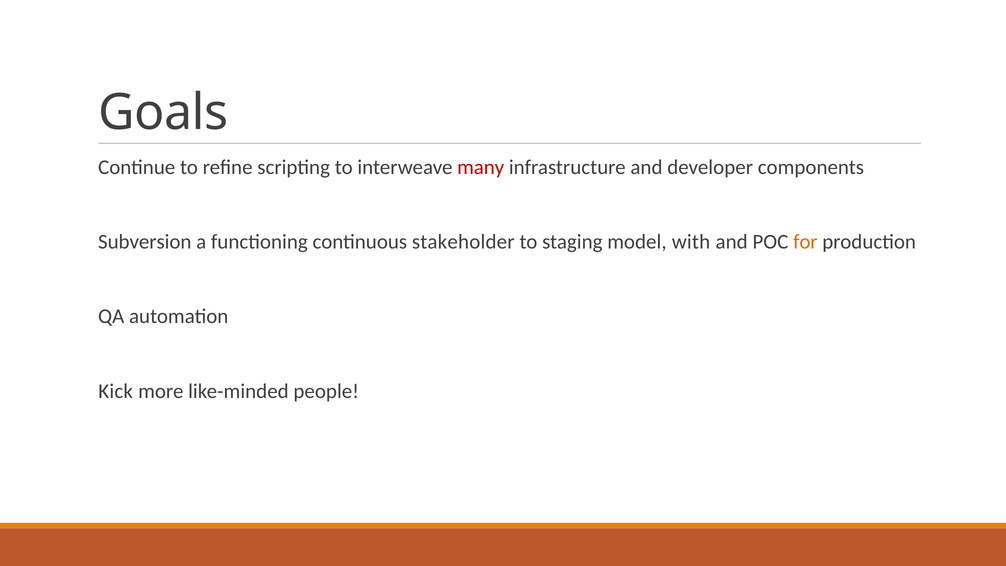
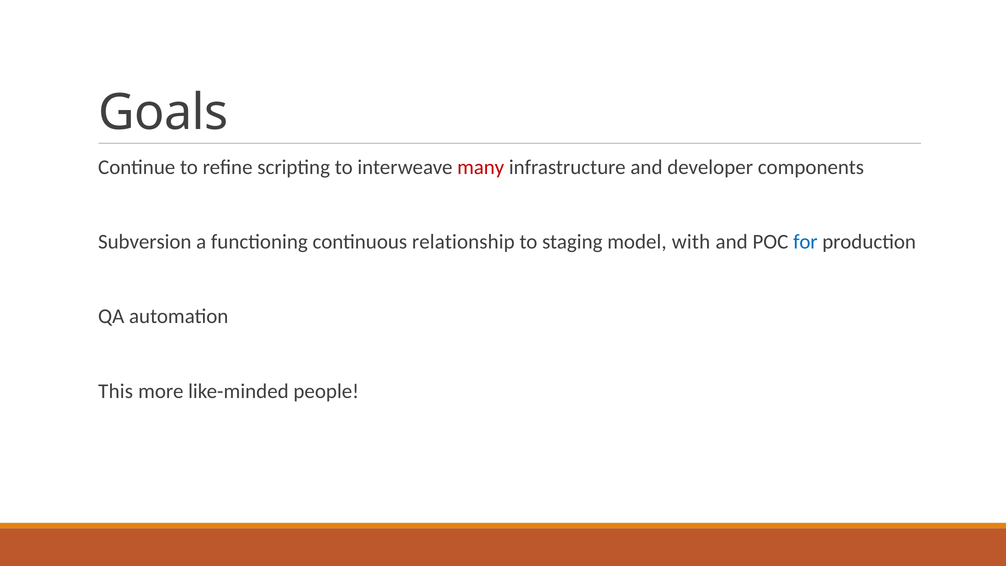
stakeholder: stakeholder -> relationship
for colour: orange -> blue
Kick: Kick -> This
